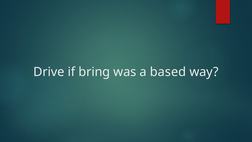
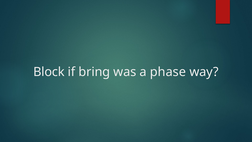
Drive: Drive -> Block
based: based -> phase
